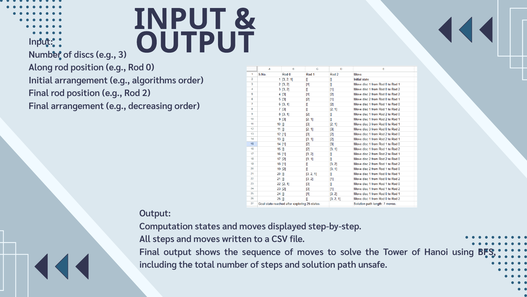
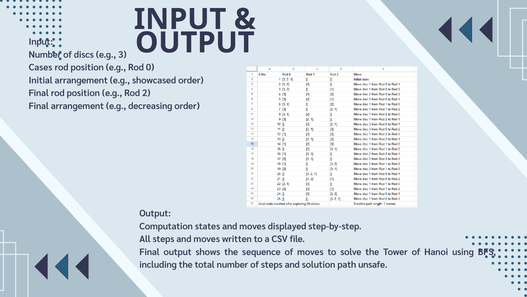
Along: Along -> Cases
algorithms: algorithms -> showcased
